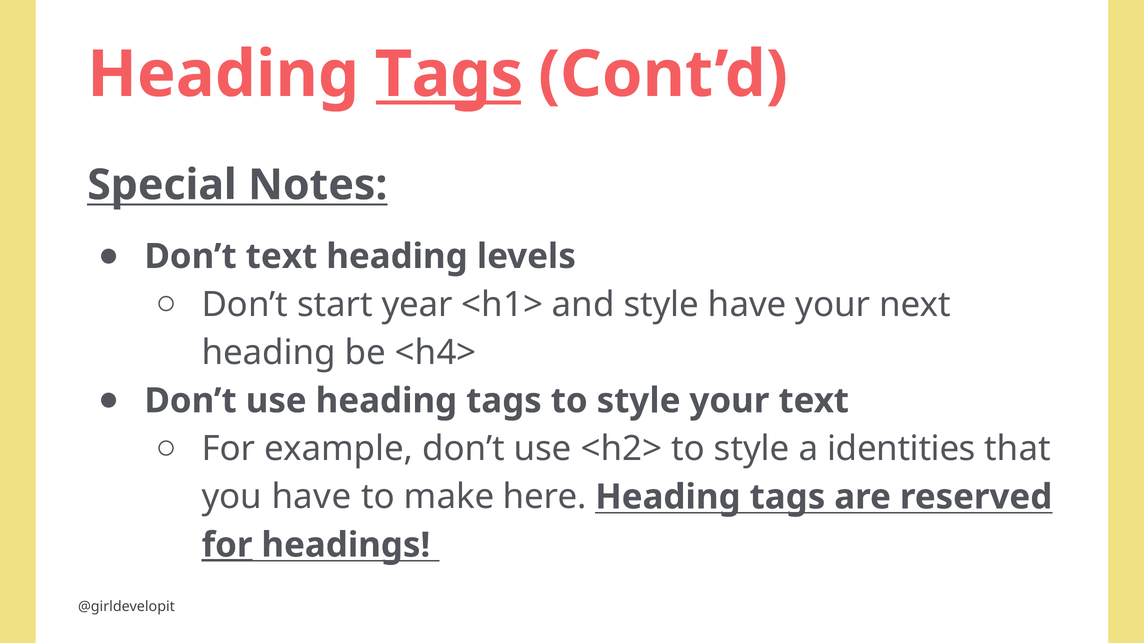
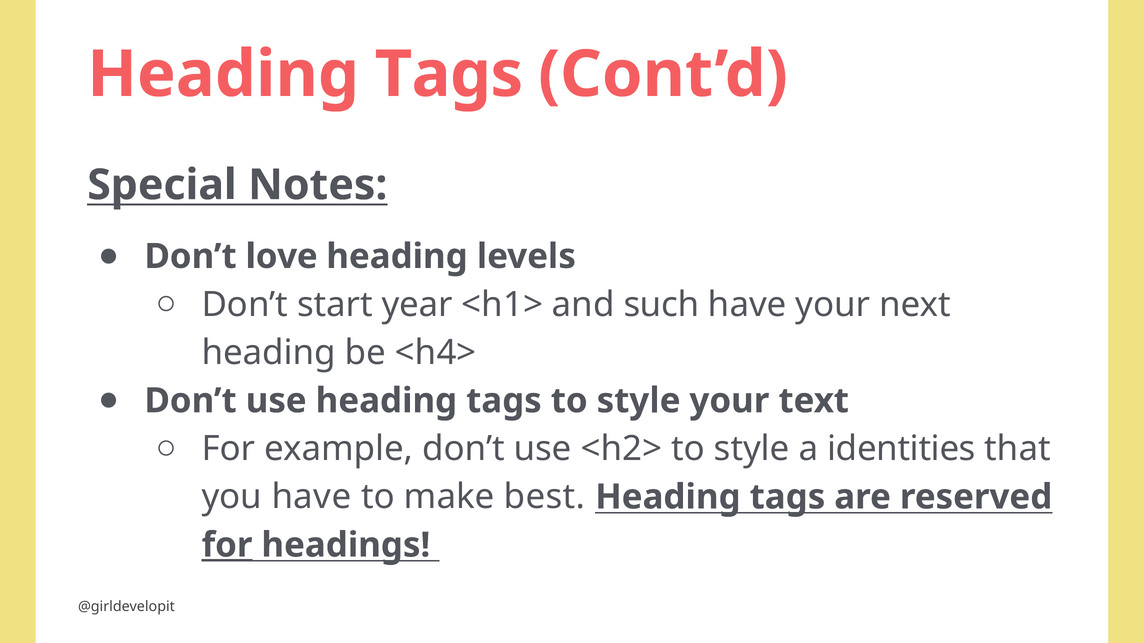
Tags at (449, 75) underline: present -> none
Don’t text: text -> love
and style: style -> such
here: here -> best
